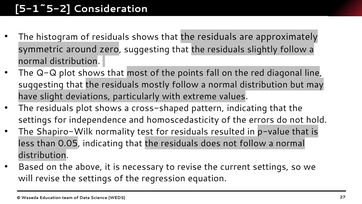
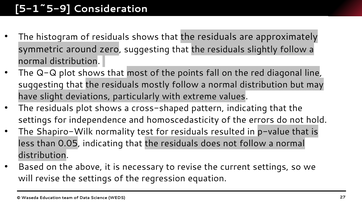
5-1~5-2: 5-1~5-2 -> 5-1~5-9
